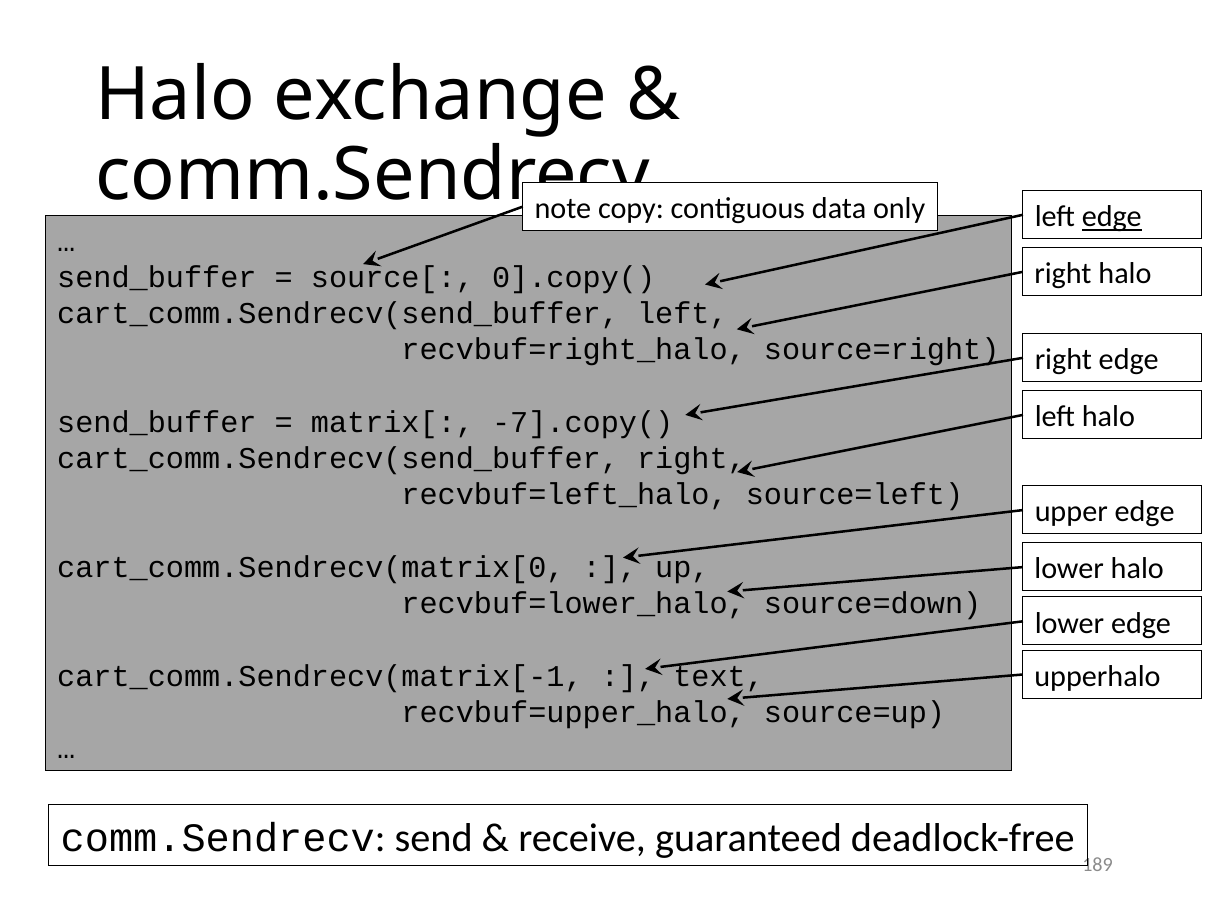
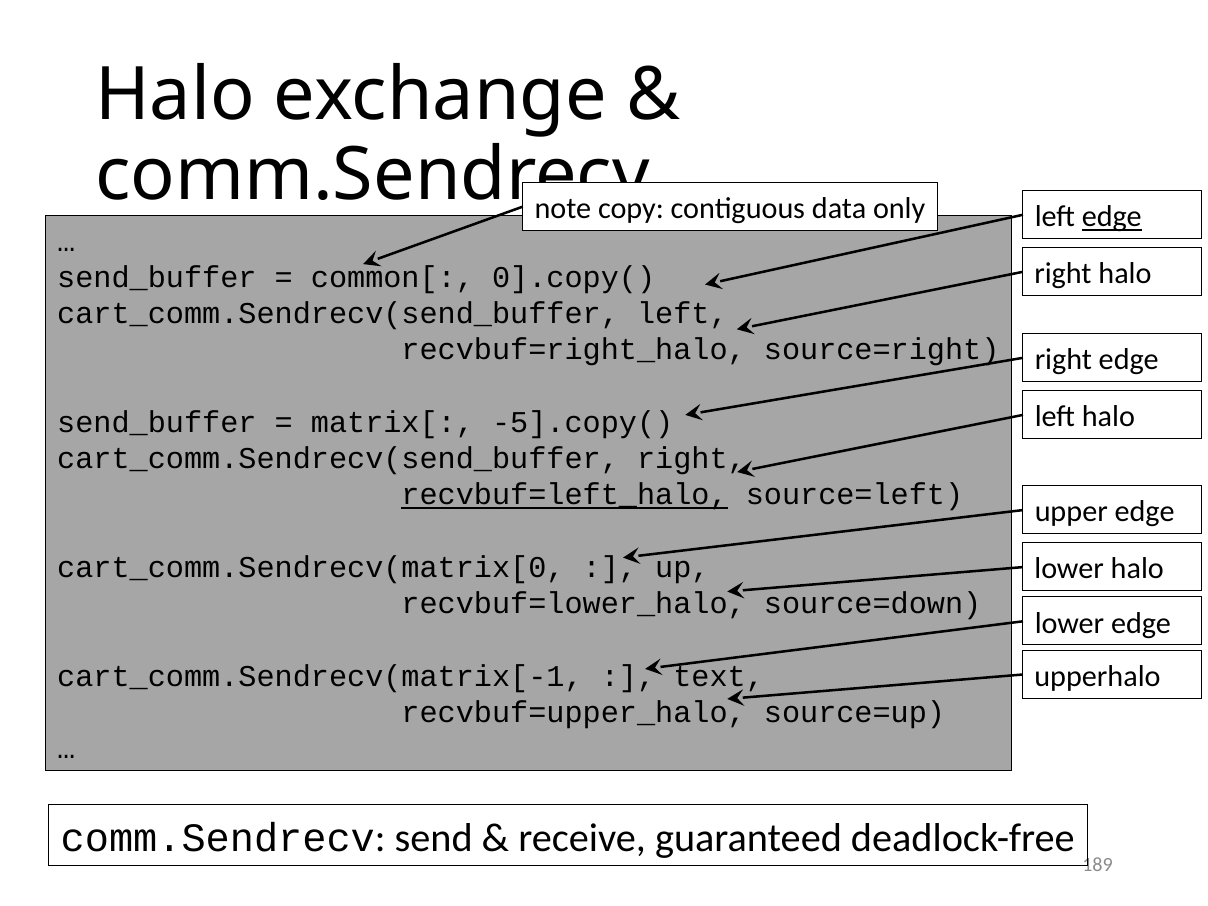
source[: source[ -> common[
-7].copy(: -7].copy( -> -5].copy(
recvbuf=left_halo underline: none -> present
